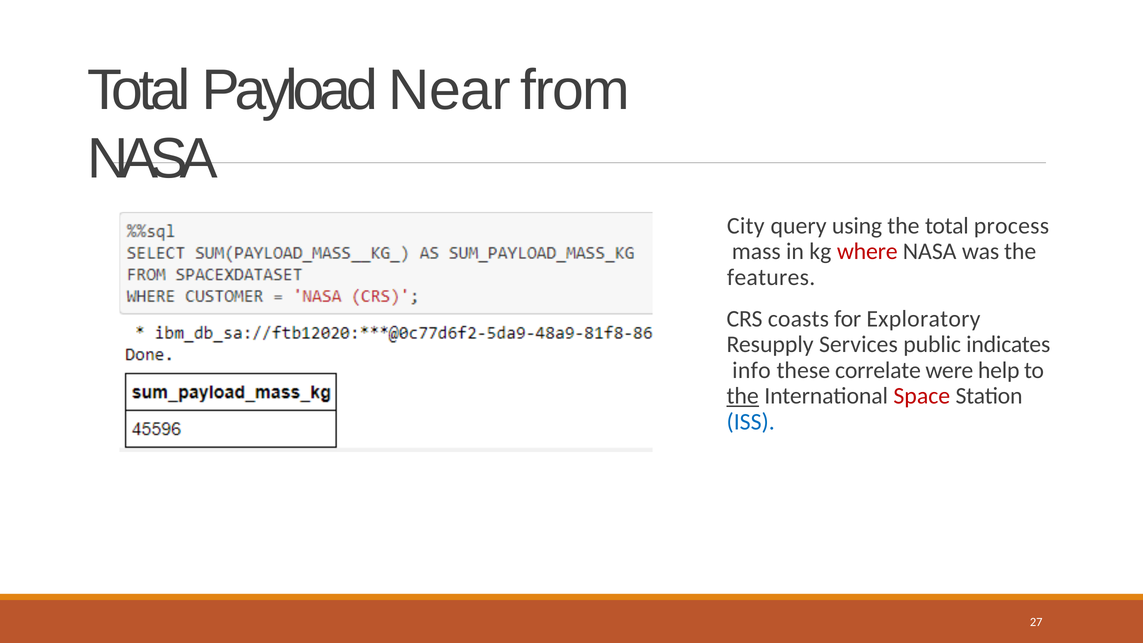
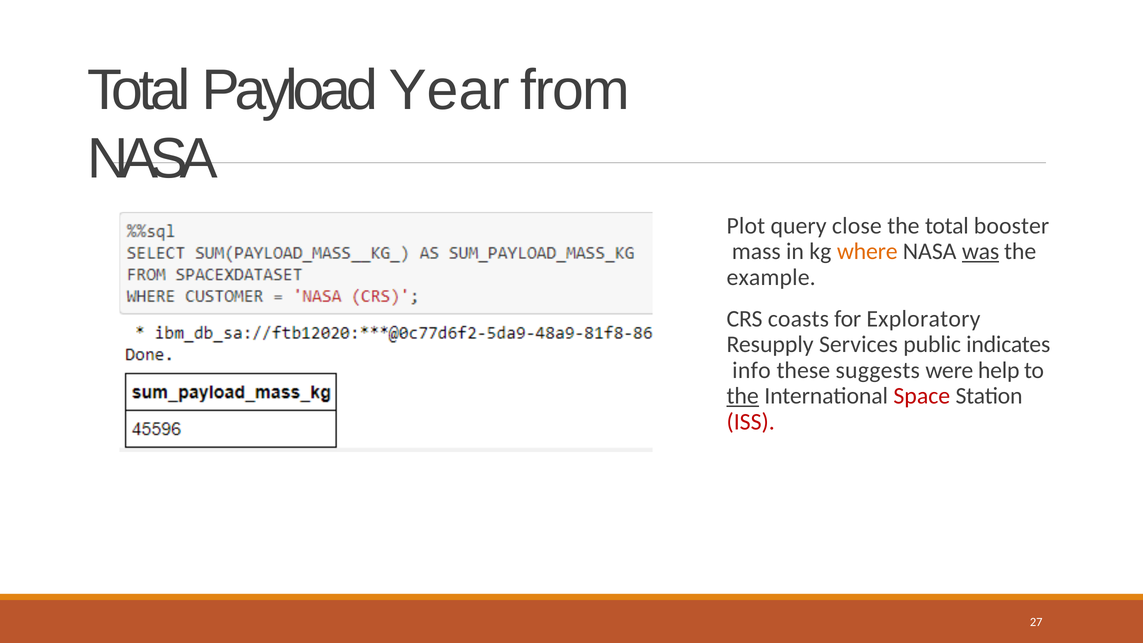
Near: Near -> Year
City: City -> Plot
using: using -> close
process: process -> booster
where colour: red -> orange
was underline: none -> present
features: features -> example
correlate: correlate -> suggests
ISS colour: blue -> red
